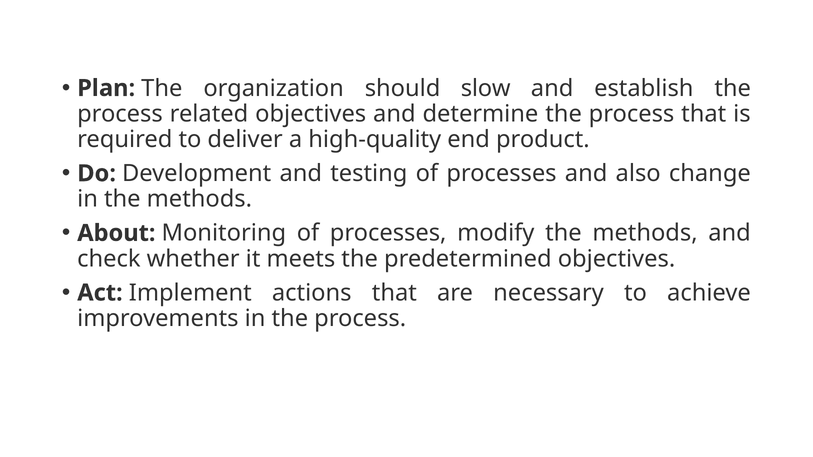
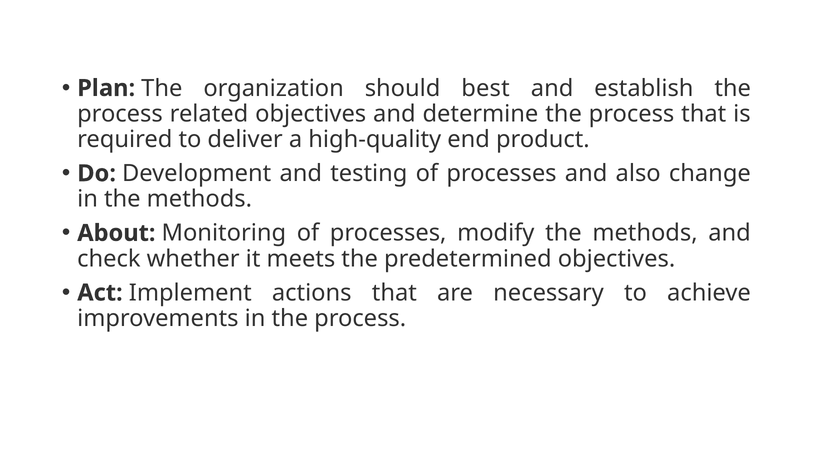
slow: slow -> best
